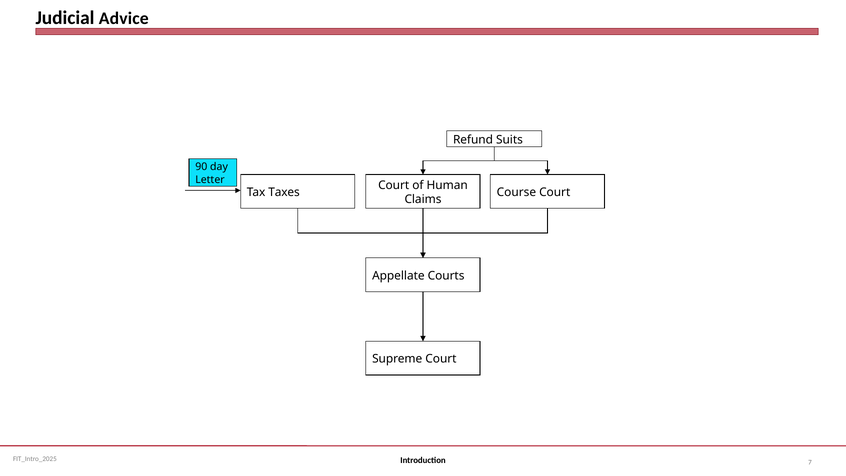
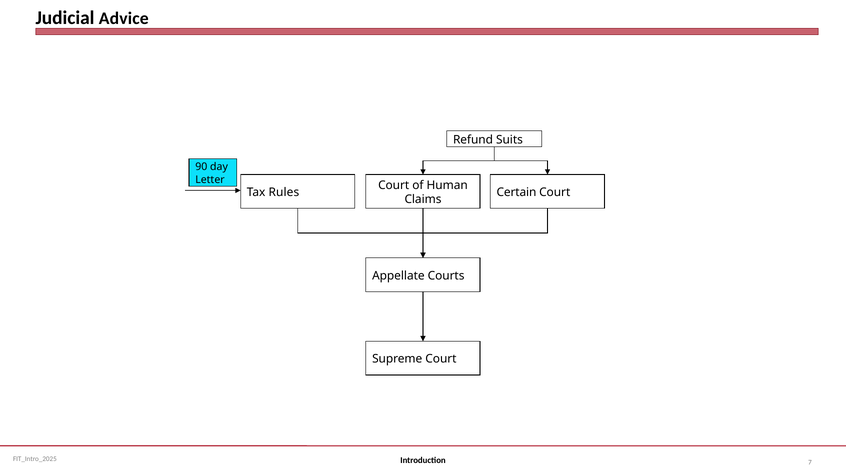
Taxes: Taxes -> Rules
Course: Course -> Certain
